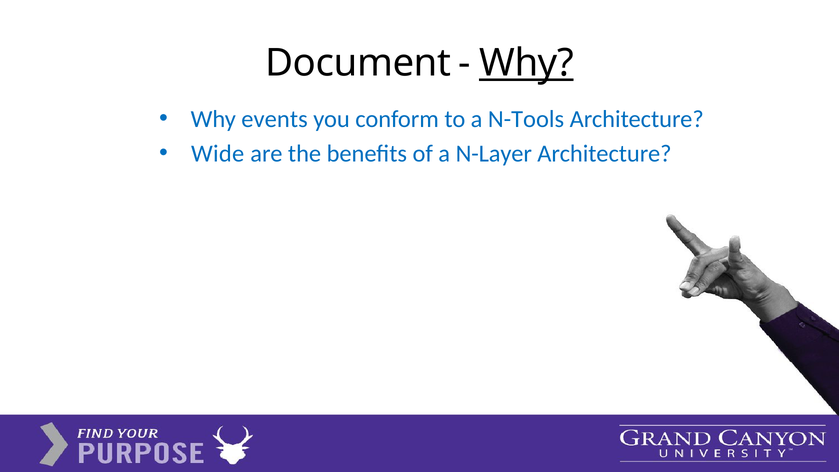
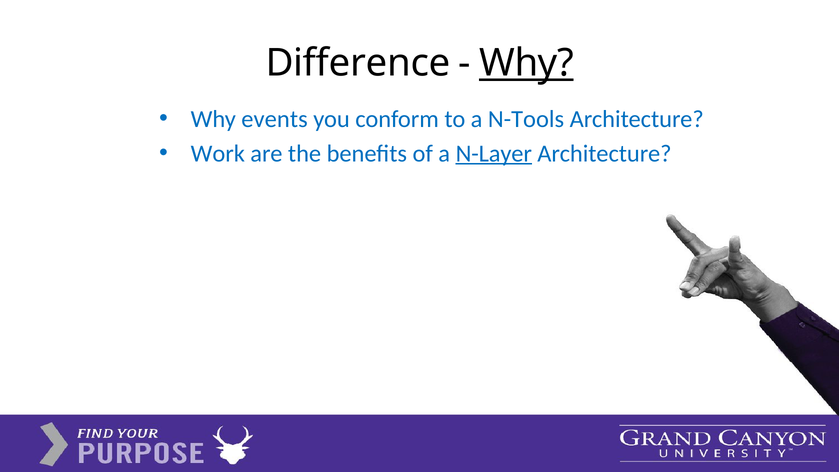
Document: Document -> Difference
Wide: Wide -> Work
N-Layer underline: none -> present
